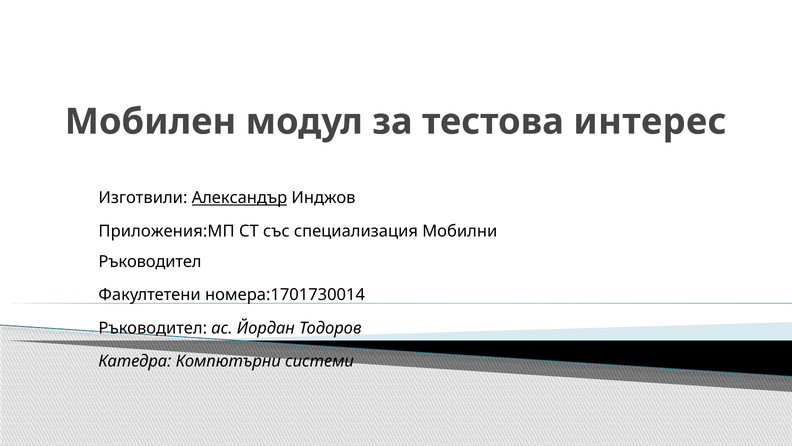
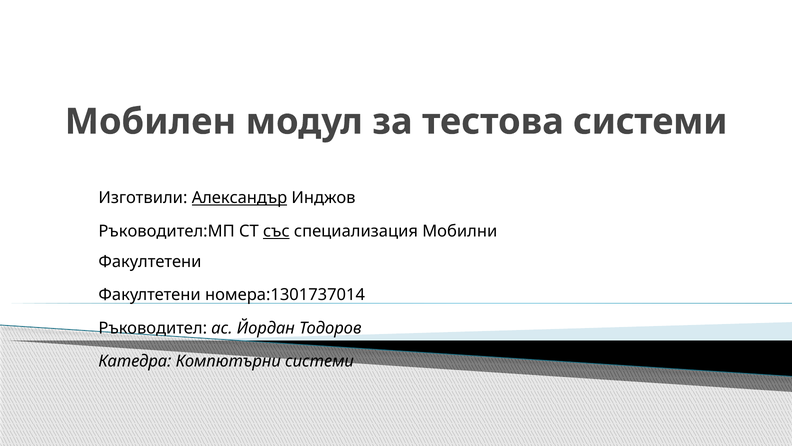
тестова интерес: интерес -> системи
Приложения:МП: Приложения:МП -> Ръководител:МП
със underline: none -> present
Ръководител at (150, 261): Ръководител -> Факултетени
номера:1701730014: номера:1701730014 -> номера:1301737014
